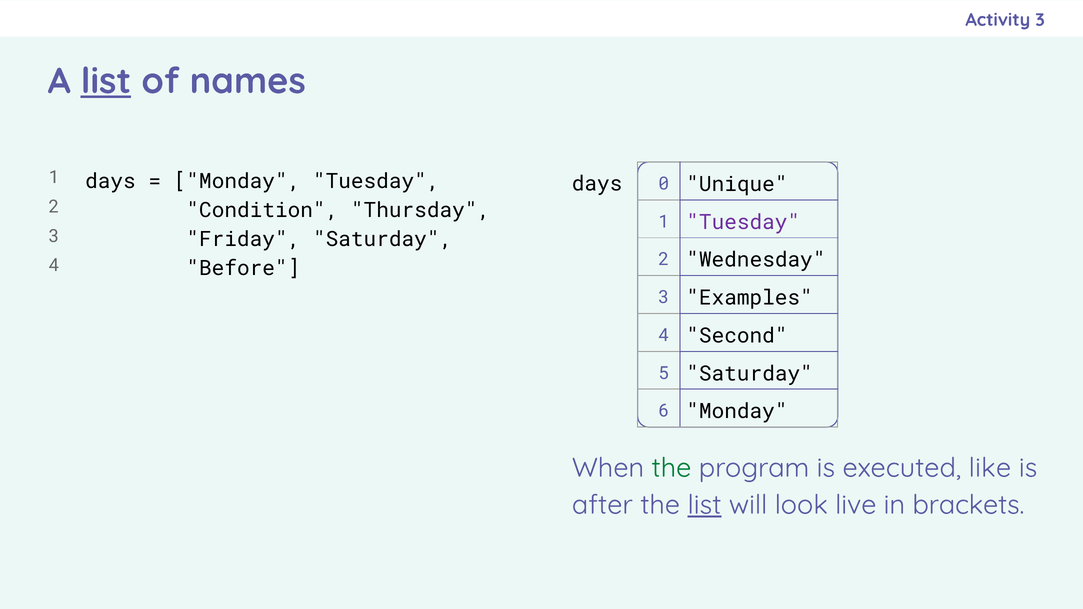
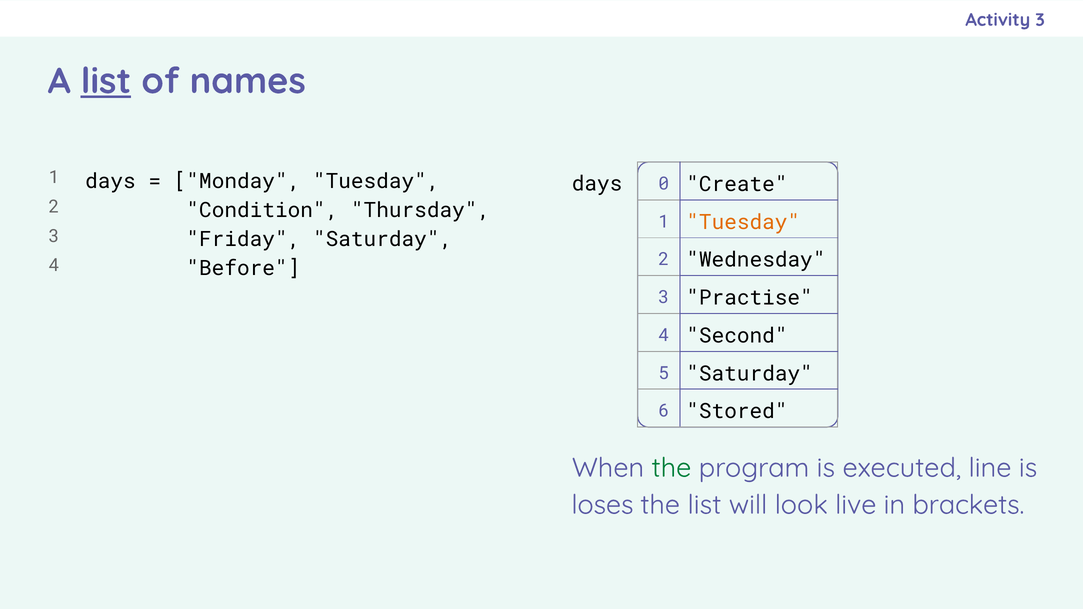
Unique: Unique -> Create
Tuesday at (743, 222) colour: purple -> orange
Examples: Examples -> Practise
6 Monday: Monday -> Stored
like: like -> line
after: after -> loses
list at (704, 505) underline: present -> none
